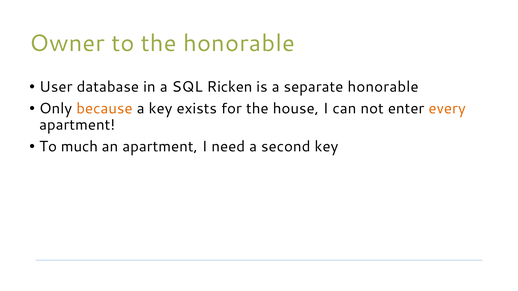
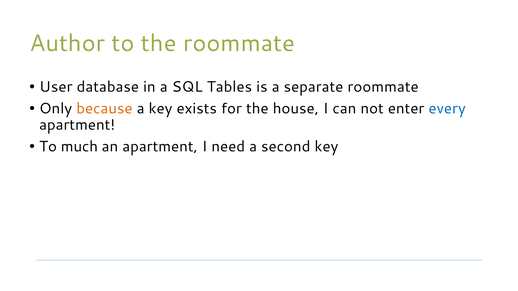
Owner: Owner -> Author
the honorable: honorable -> roommate
Ricken: Ricken -> Tables
separate honorable: honorable -> roommate
every colour: orange -> blue
